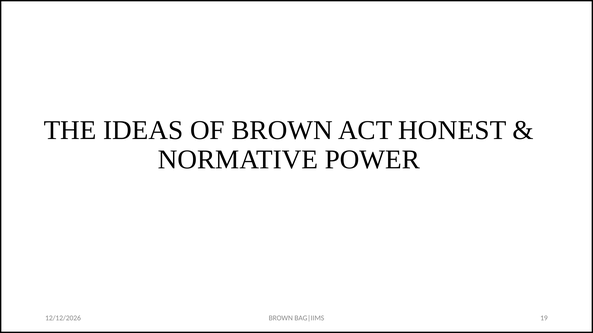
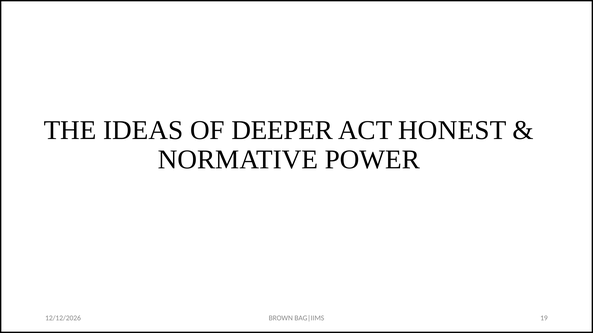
OF BROWN: BROWN -> DEEPER
